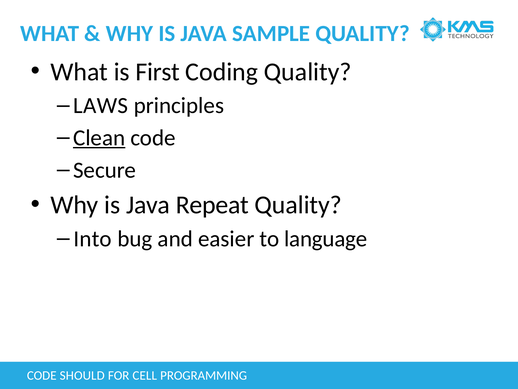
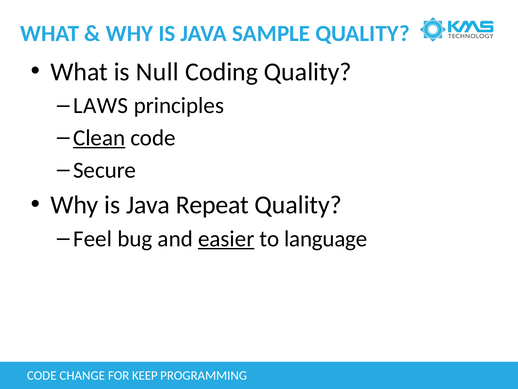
First: First -> Null
Into: Into -> Feel
easier underline: none -> present
SHOULD: SHOULD -> CHANGE
CELL: CELL -> KEEP
